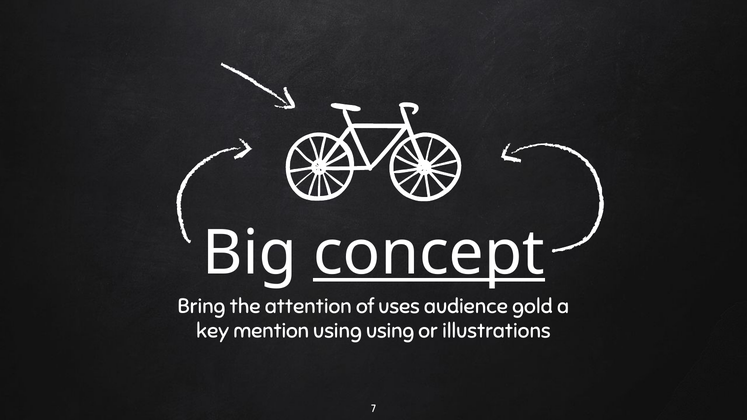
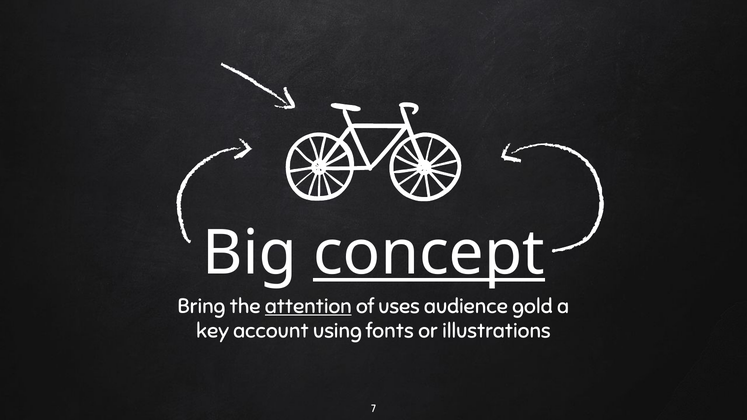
attention underline: none -> present
mention: mention -> account
using using: using -> fonts
